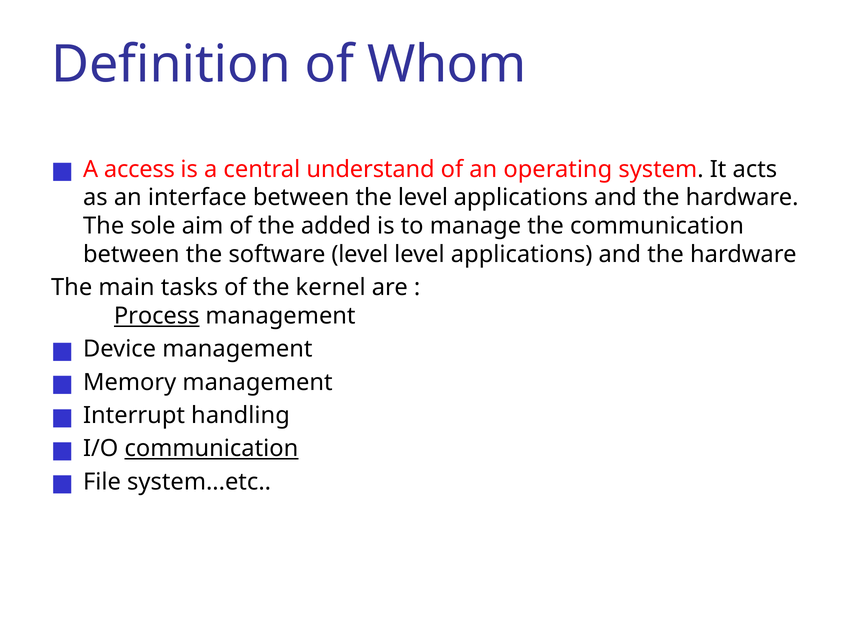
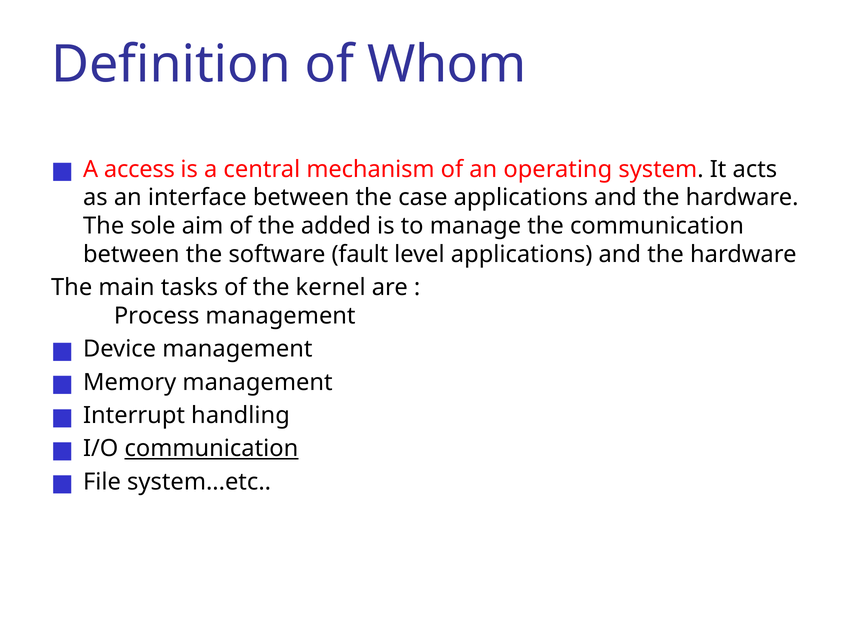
understand: understand -> mechanism
the level: level -> case
software level: level -> fault
Process underline: present -> none
